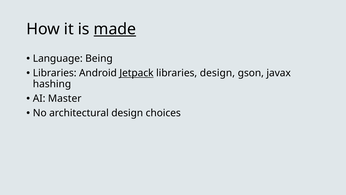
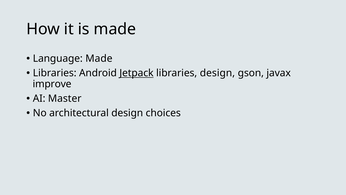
made at (115, 29) underline: present -> none
Language Being: Being -> Made
hashing: hashing -> improve
